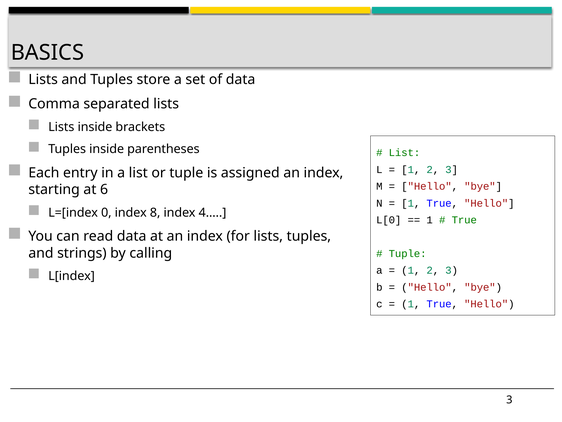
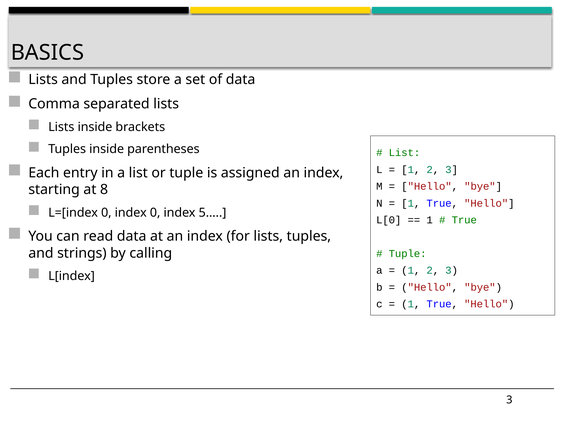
6: 6 -> 8
index 8: 8 -> 0
4…: 4… -> 5…
